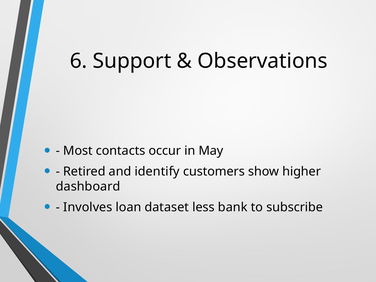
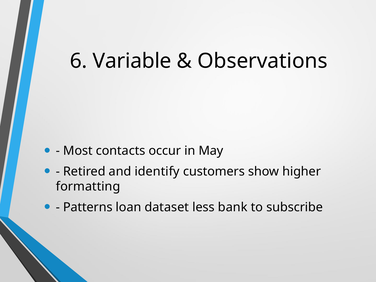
Support: Support -> Variable
dashboard: dashboard -> formatting
Involves: Involves -> Patterns
